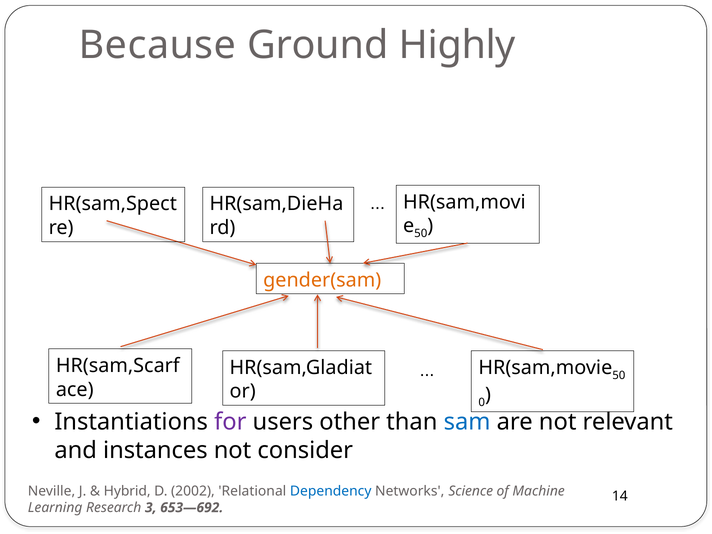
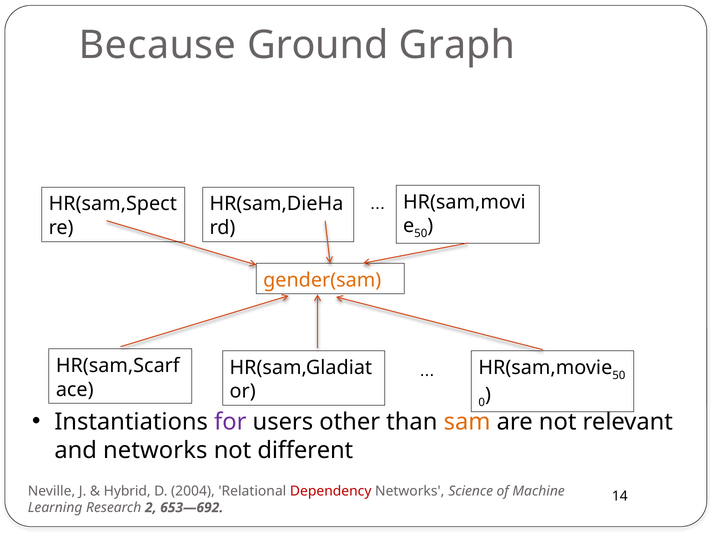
Highly: Highly -> Graph
sam colour: blue -> orange
and instances: instances -> networks
consider: consider -> different
2002: 2002 -> 2004
Dependency colour: blue -> red
3: 3 -> 2
